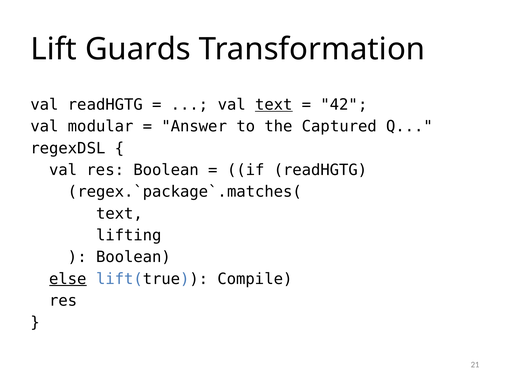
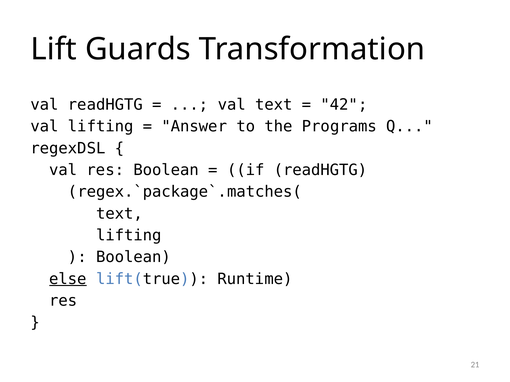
text at (274, 105) underline: present -> none
val modular: modular -> lifting
Captured: Captured -> Programs
Compile: Compile -> Runtime
